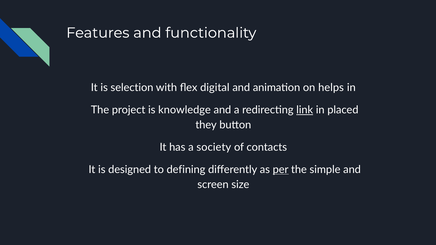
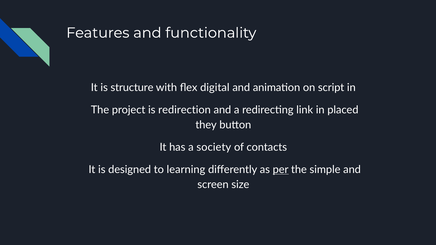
selection: selection -> structure
helps: helps -> script
knowledge: knowledge -> redirection
link underline: present -> none
defining: defining -> learning
